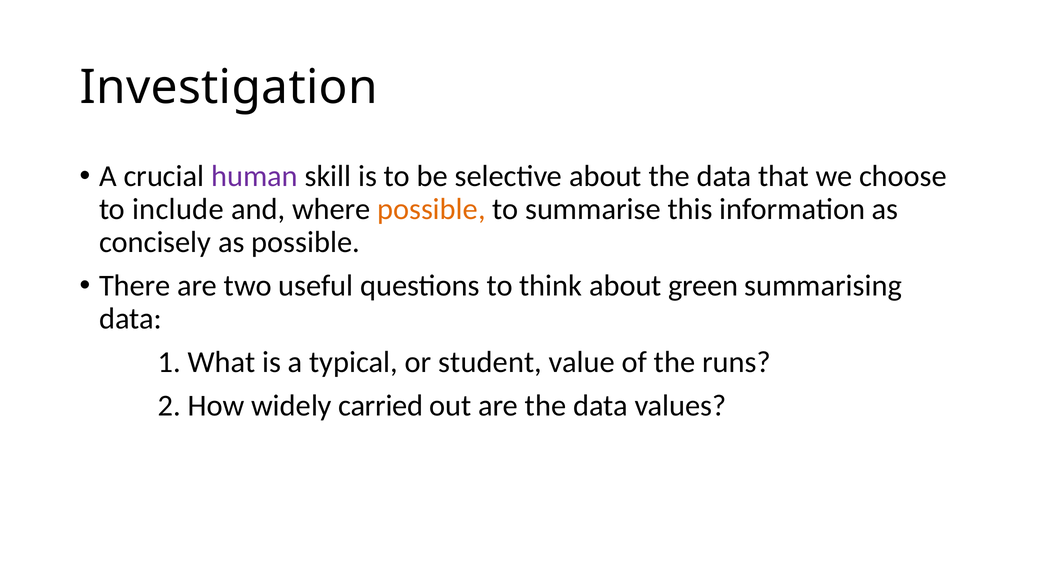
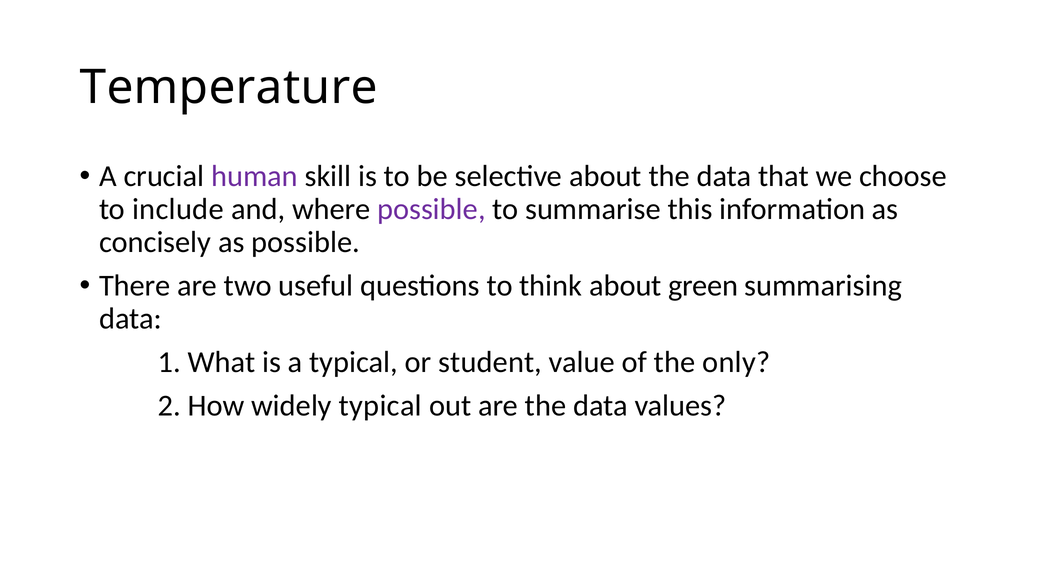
Investigation: Investigation -> Temperature
possible at (431, 209) colour: orange -> purple
runs: runs -> only
widely carried: carried -> typical
